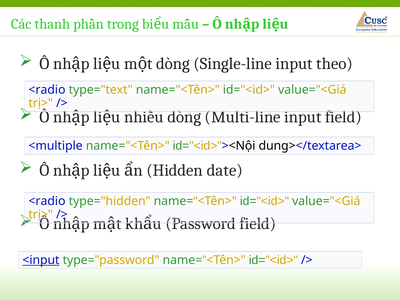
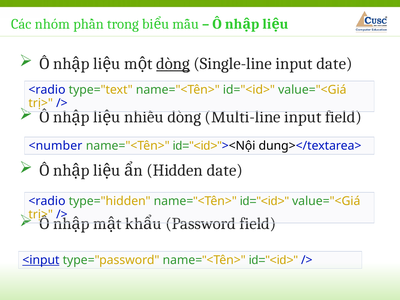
thanh: thanh -> nhóm
dòng at (173, 64) underline: none -> present
input theo: theo -> date
<multiple: <multiple -> <number
